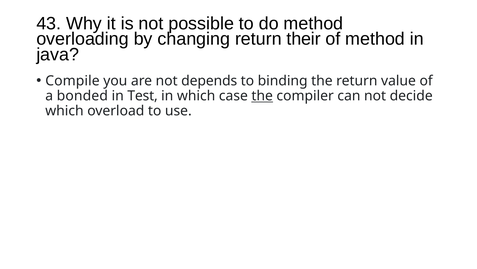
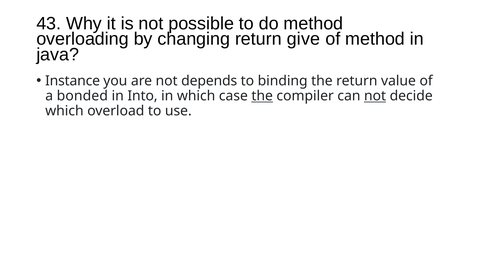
their: their -> give
Compile: Compile -> Instance
Test: Test -> Into
not at (375, 96) underline: none -> present
